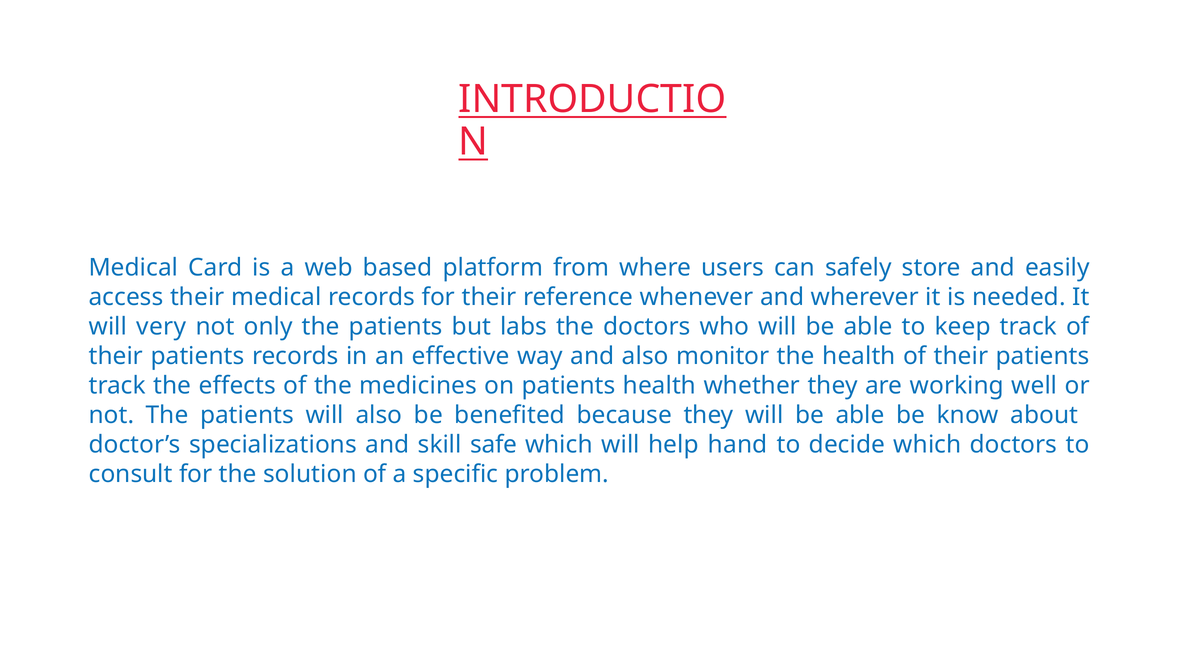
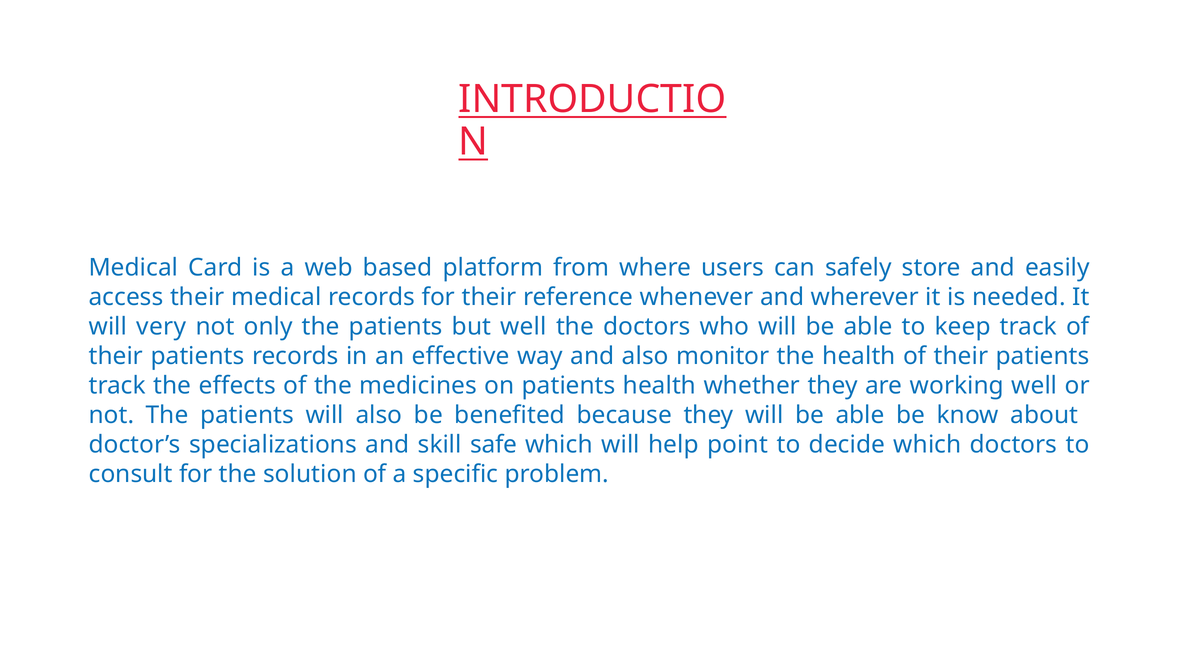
but labs: labs -> well
hand: hand -> point
